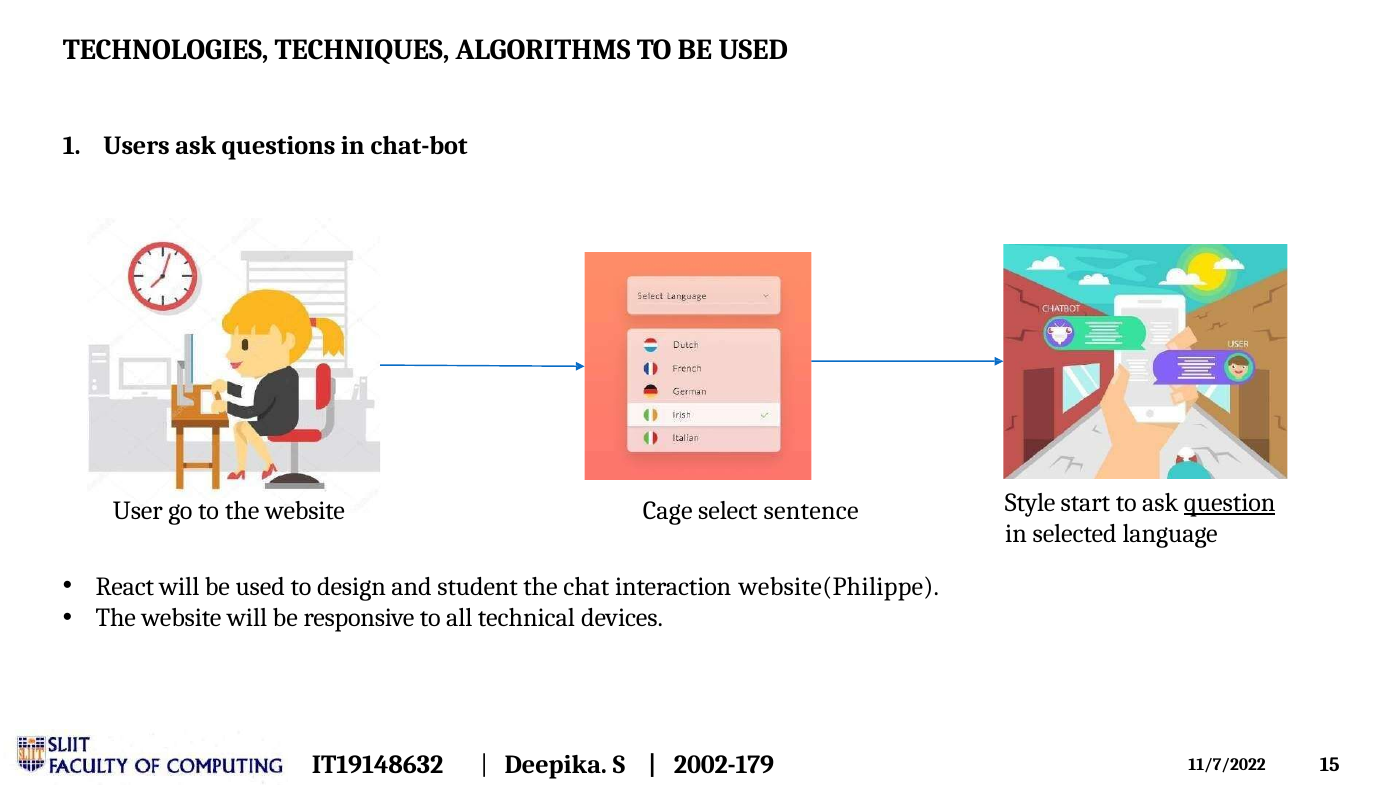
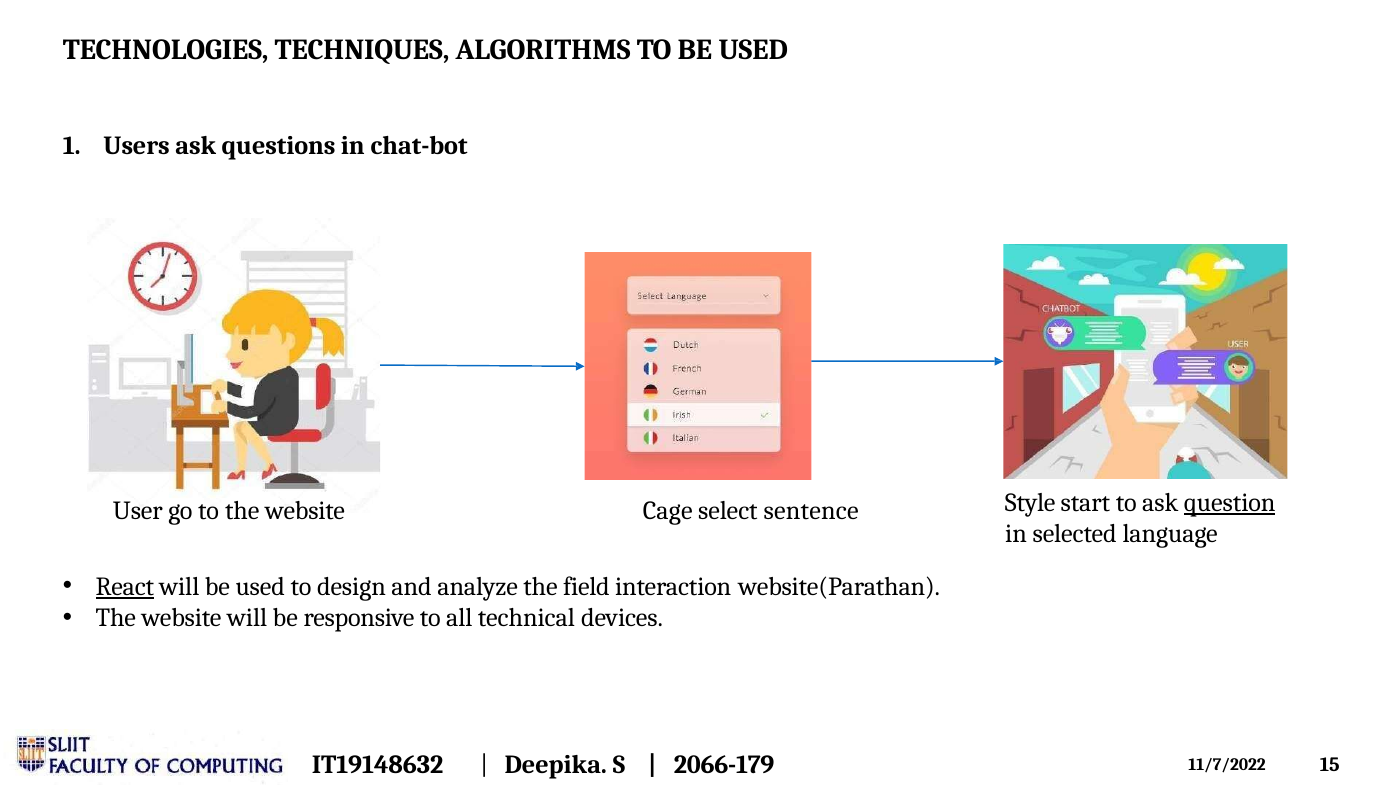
React underline: none -> present
student: student -> analyze
chat: chat -> field
website(Philippe: website(Philippe -> website(Parathan
2002-179: 2002-179 -> 2066-179
